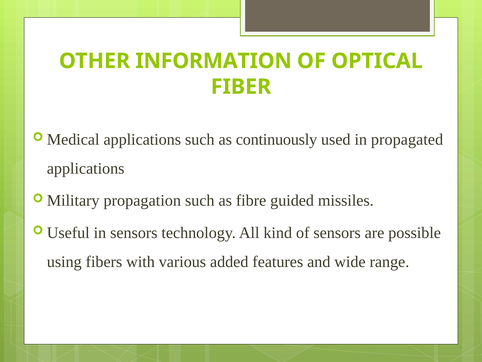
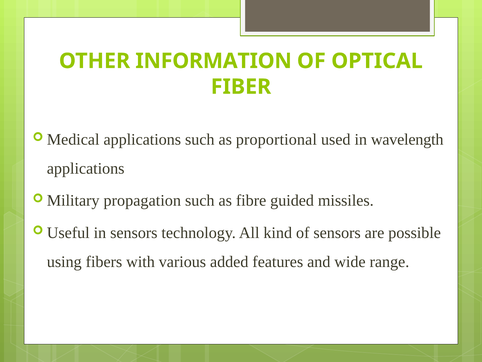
continuously: continuously -> proportional
propagated: propagated -> wavelength
